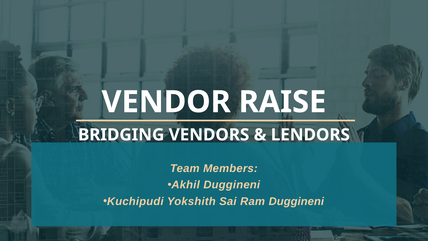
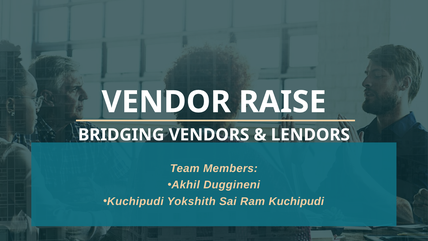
Ram Duggineni: Duggineni -> Kuchipudi
